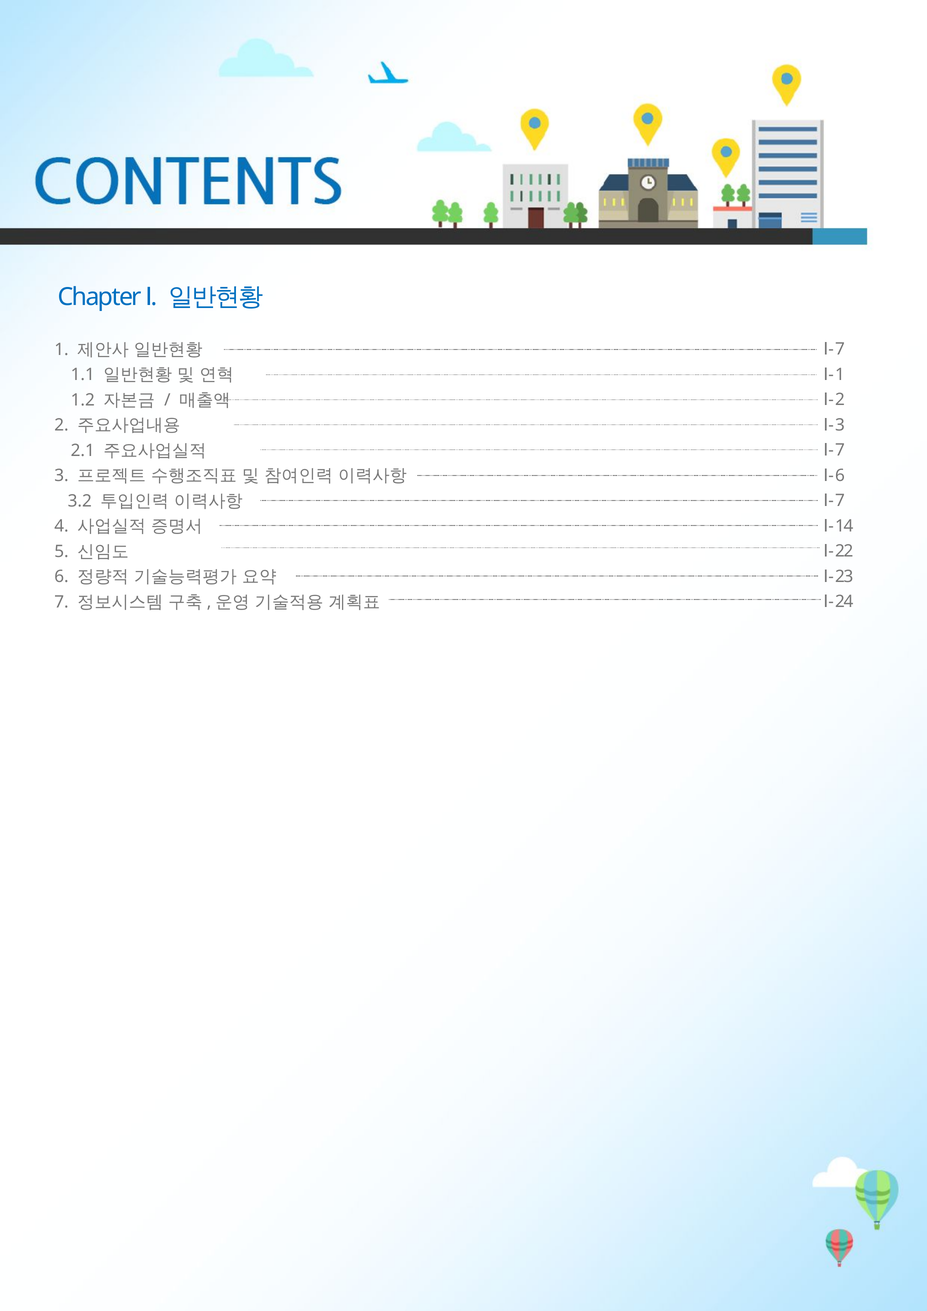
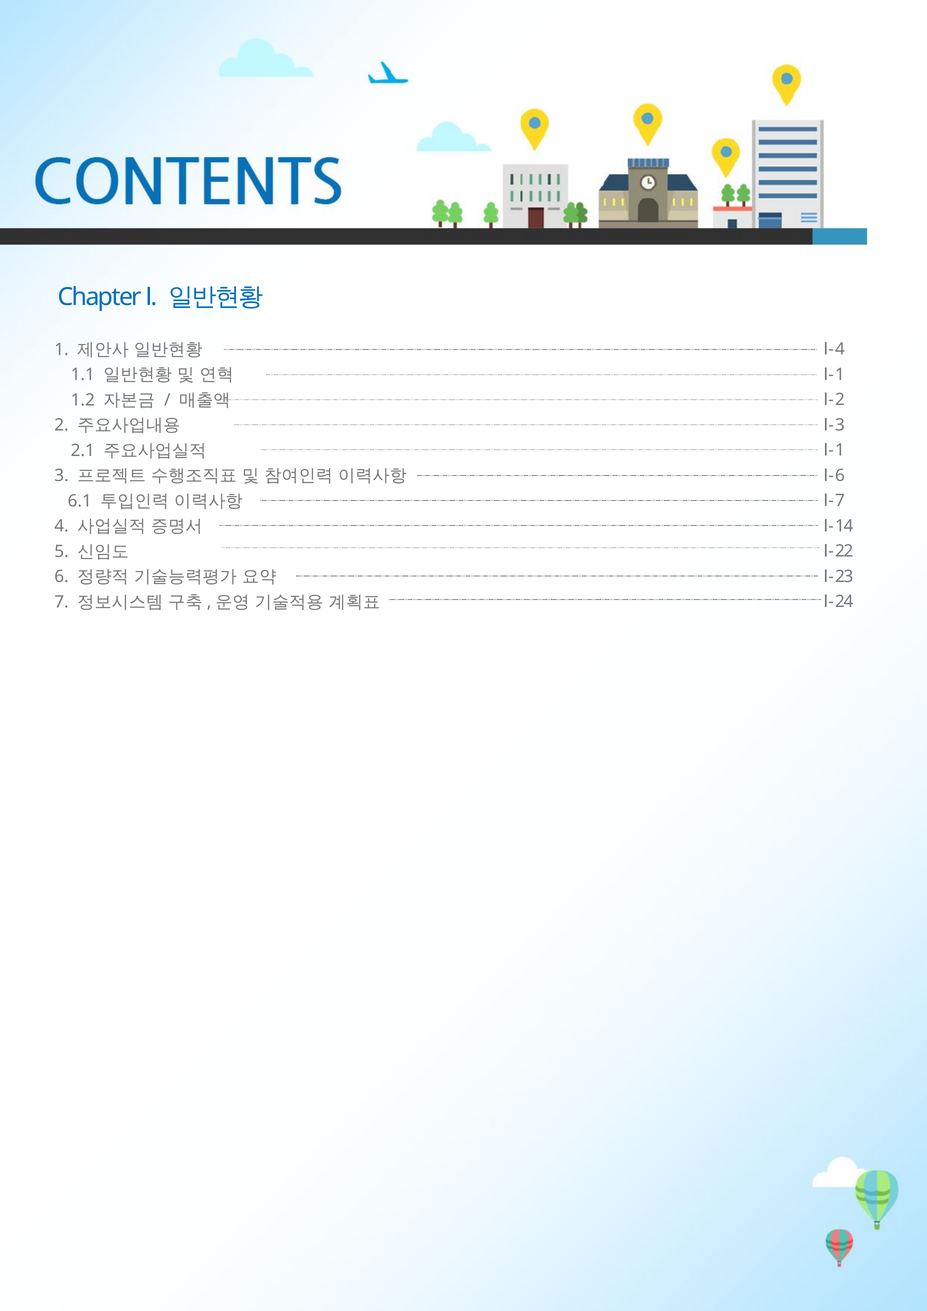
7 at (840, 349): 7 -> 4
7 at (840, 450): 7 -> 1
3.2: 3.2 -> 6.1
